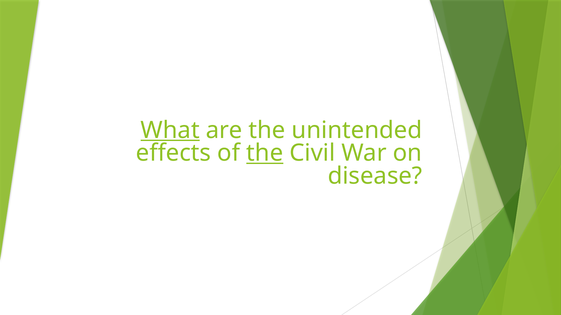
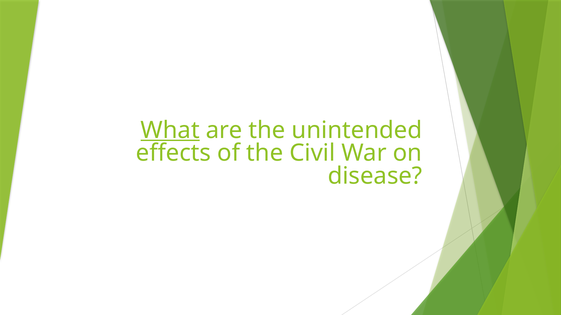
the at (265, 153) underline: present -> none
